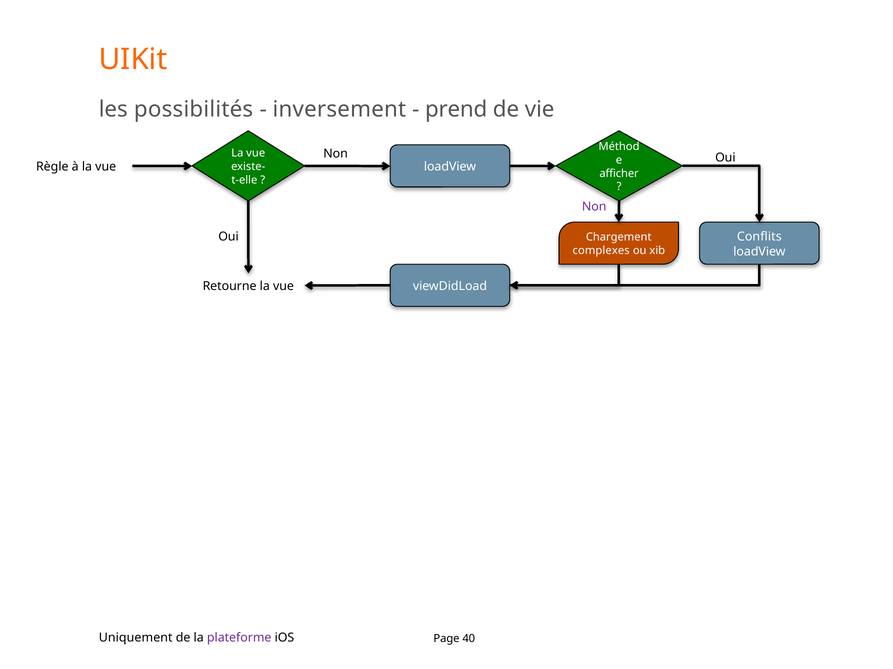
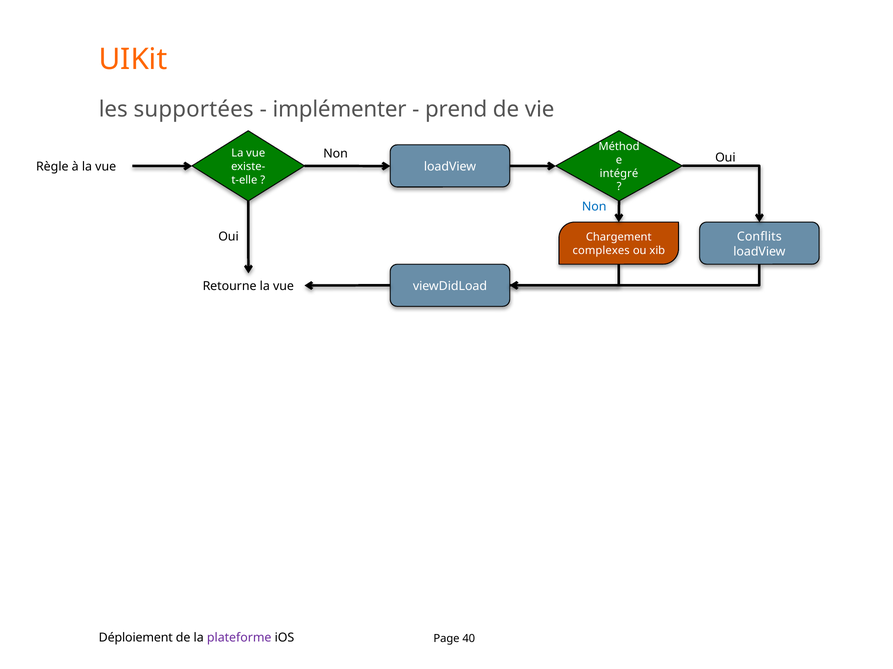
possibilités: possibilités -> supportées
inversement: inversement -> implémenter
afficher: afficher -> intégré
Non at (594, 207) colour: purple -> blue
Uniquement: Uniquement -> Déploiement
